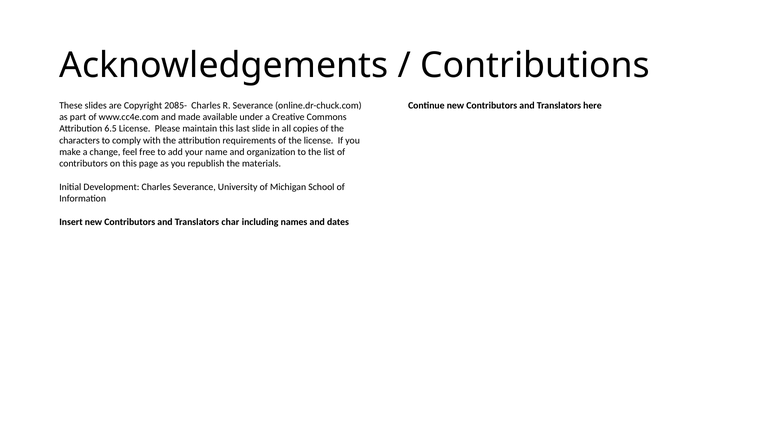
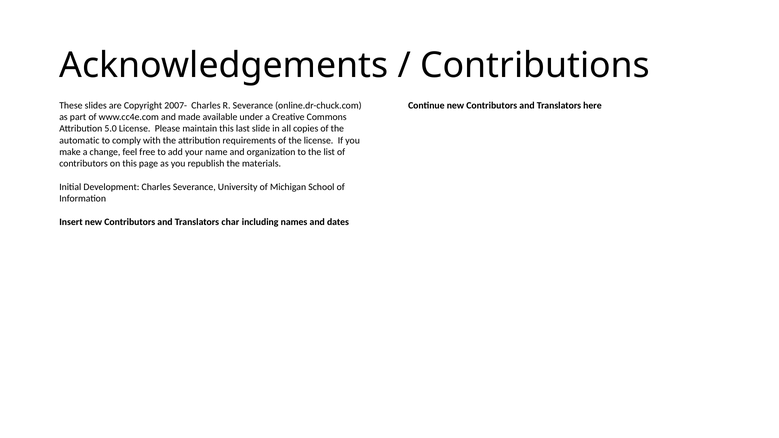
2085-: 2085- -> 2007-
6.5: 6.5 -> 5.0
characters: characters -> automatic
